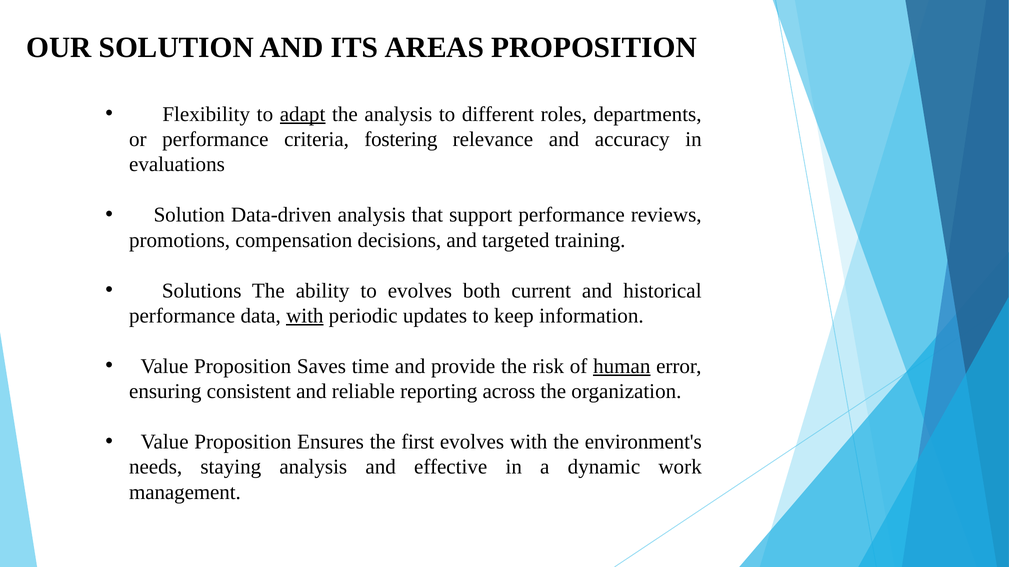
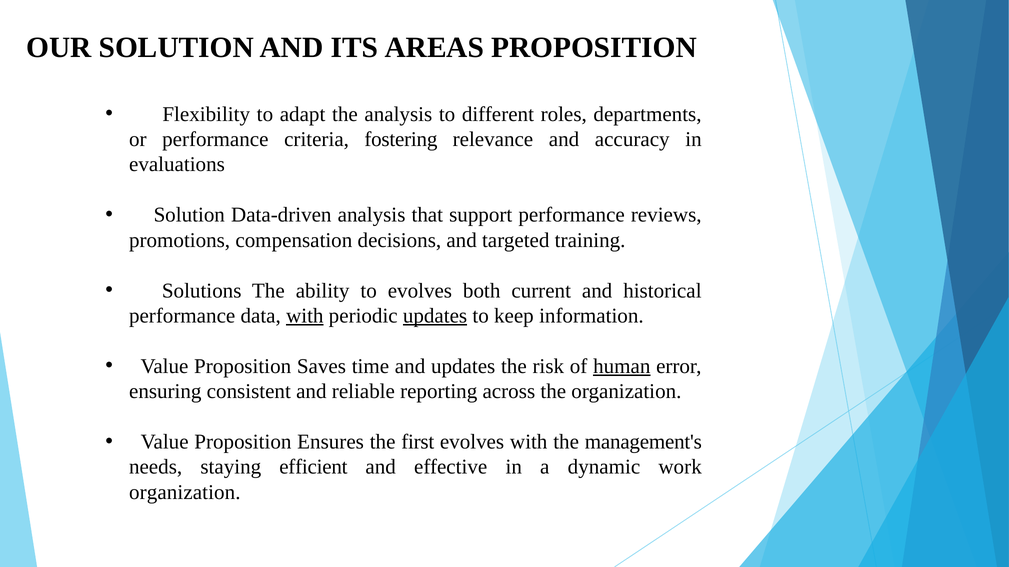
adapt underline: present -> none
updates at (435, 316) underline: none -> present
and provide: provide -> updates
environment's: environment's -> management's
staying analysis: analysis -> efficient
management at (185, 493): management -> organization
